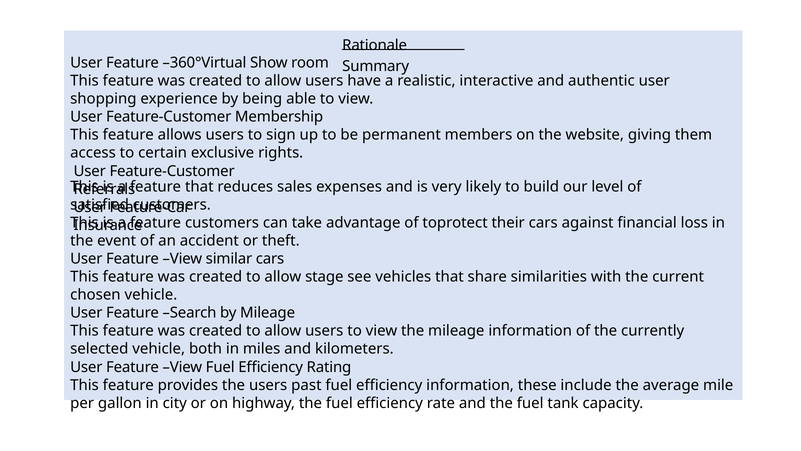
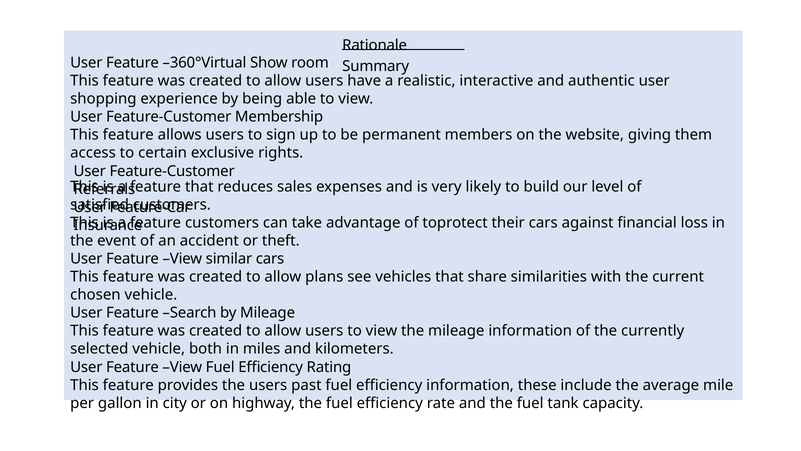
stage: stage -> plans
